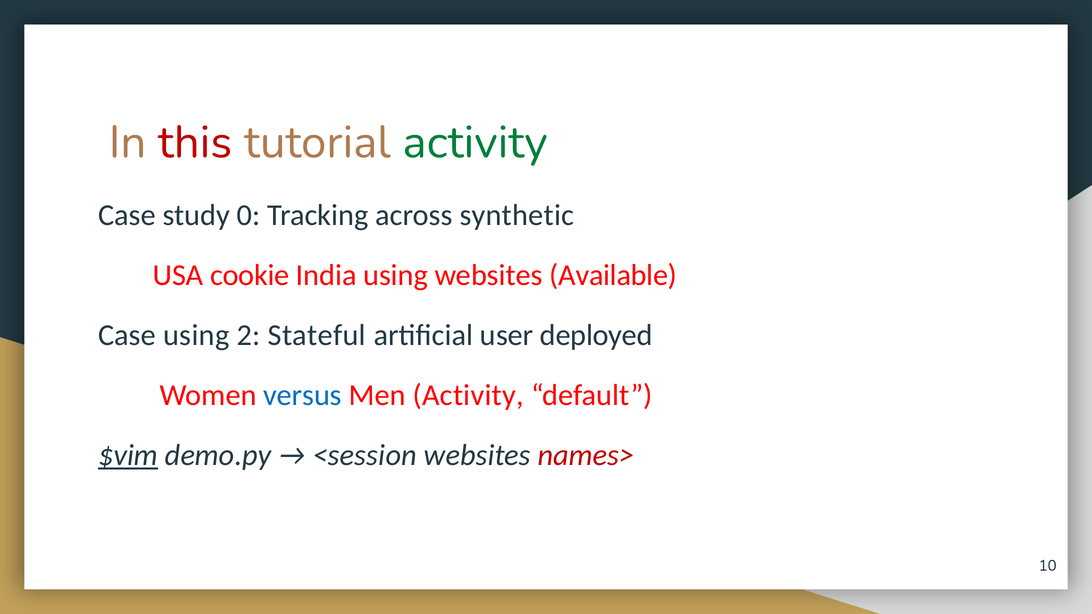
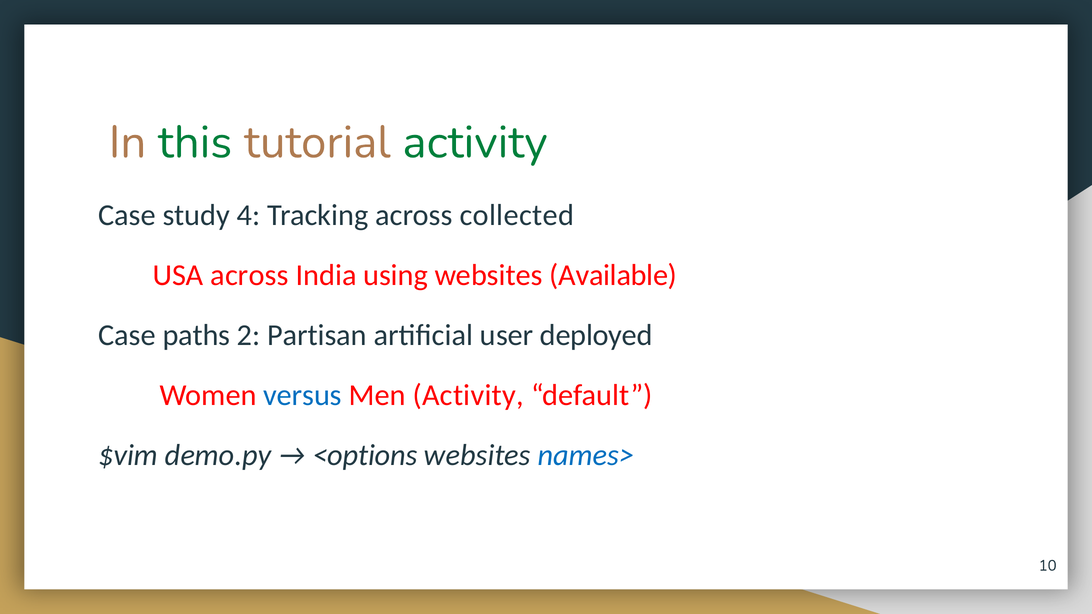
this colour: red -> green
0: 0 -> 4
synthetic: synthetic -> collected
USA cookie: cookie -> across
Case using: using -> paths
Stateful: Stateful -> Partisan
$vim underline: present -> none
<session: <session -> <options
names> colour: red -> blue
